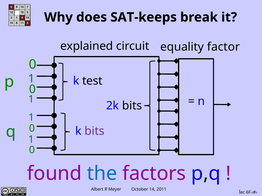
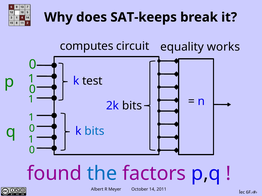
explained: explained -> computes
factor: factor -> works
bits at (95, 131) colour: purple -> blue
